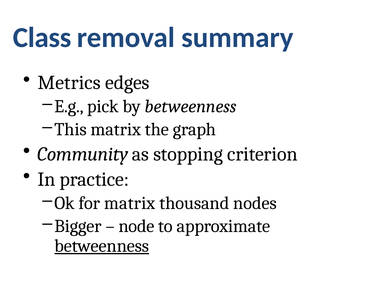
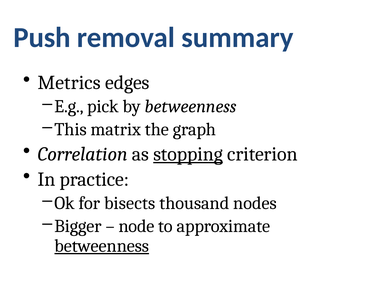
Class: Class -> Push
Community: Community -> Correlation
stopping underline: none -> present
for matrix: matrix -> bisects
